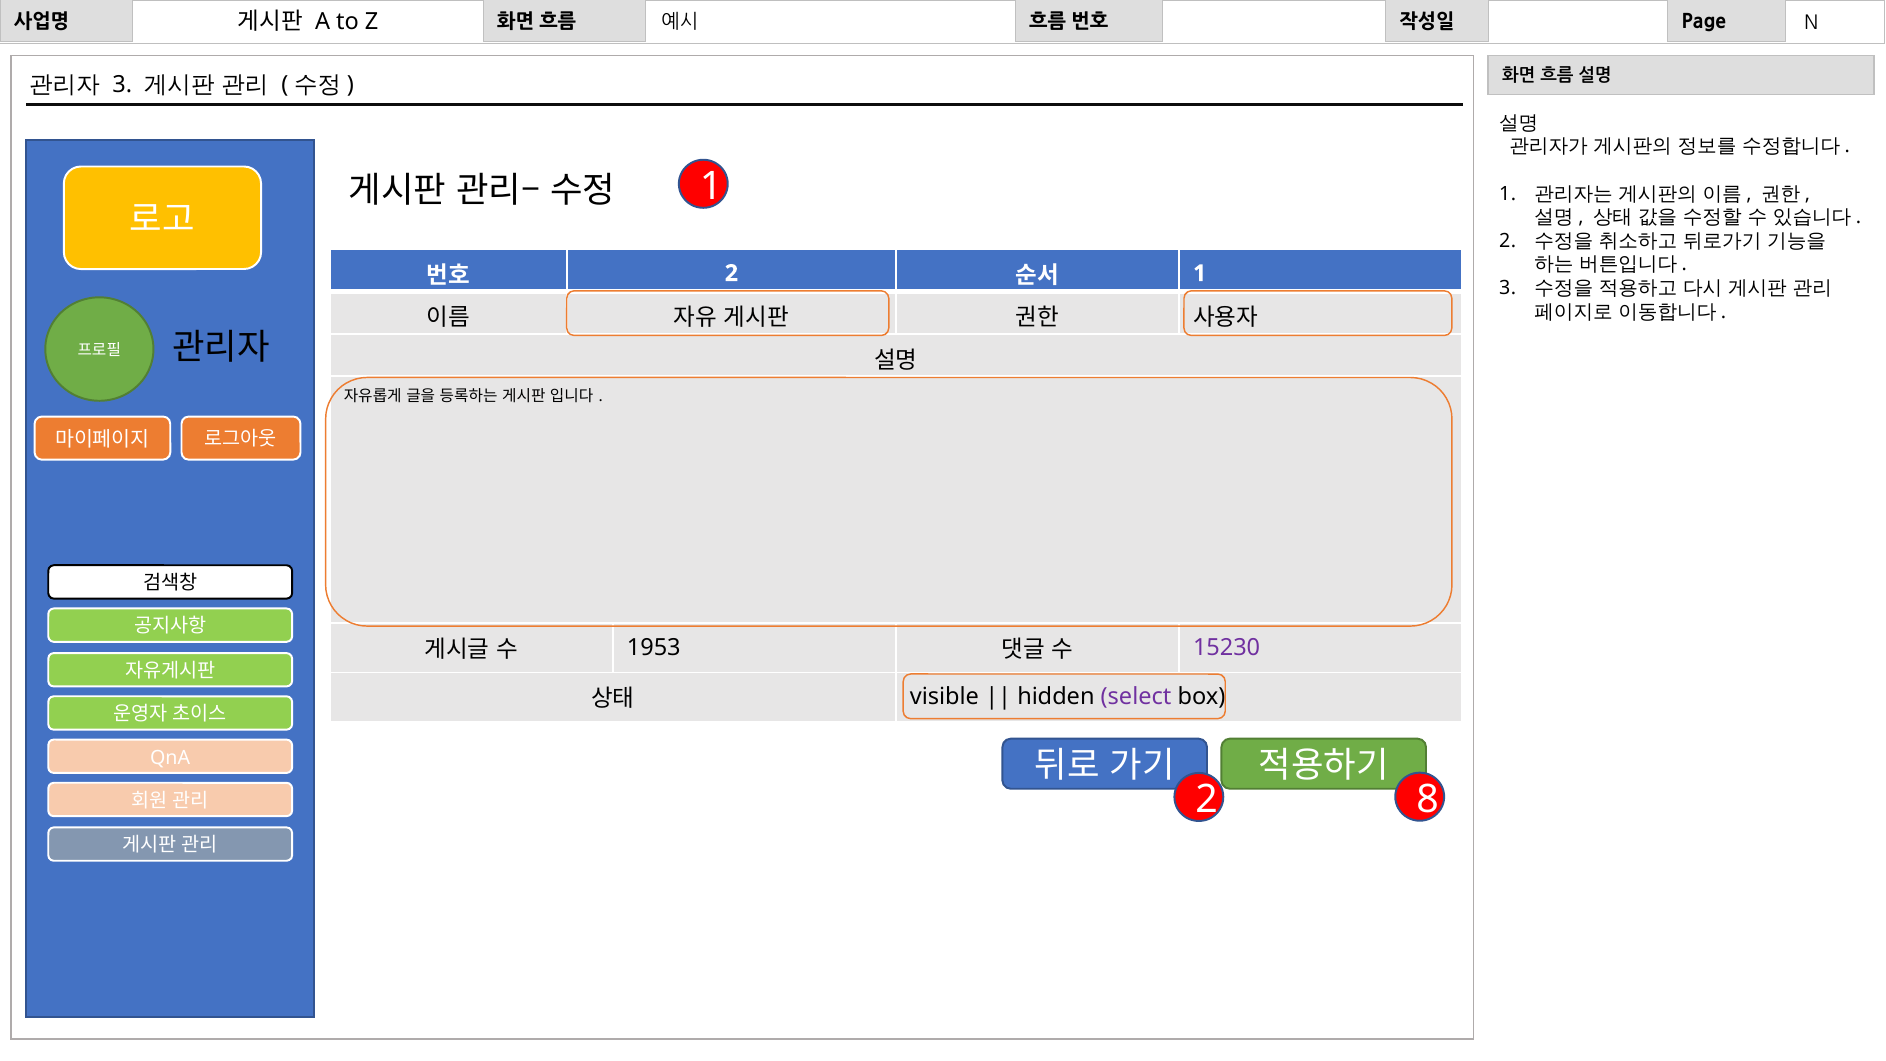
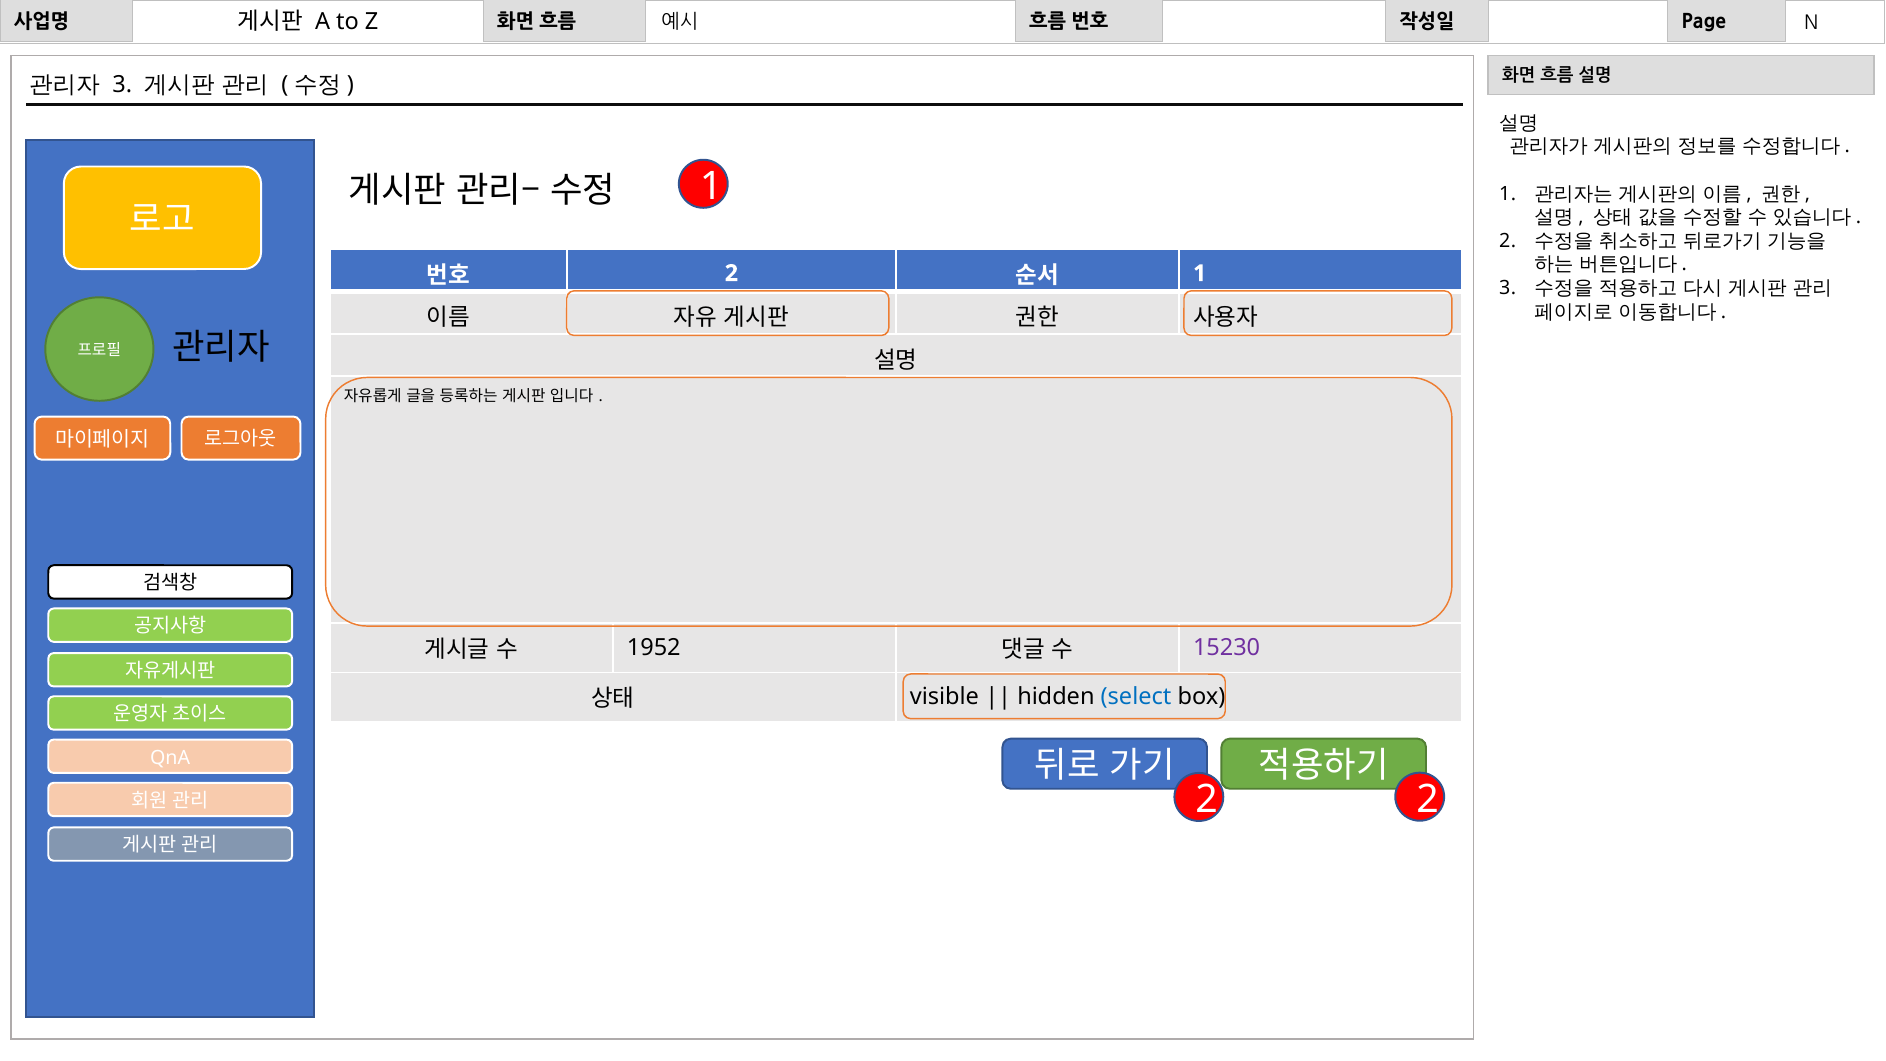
1953: 1953 -> 1952
select colour: purple -> blue
2 8: 8 -> 2
